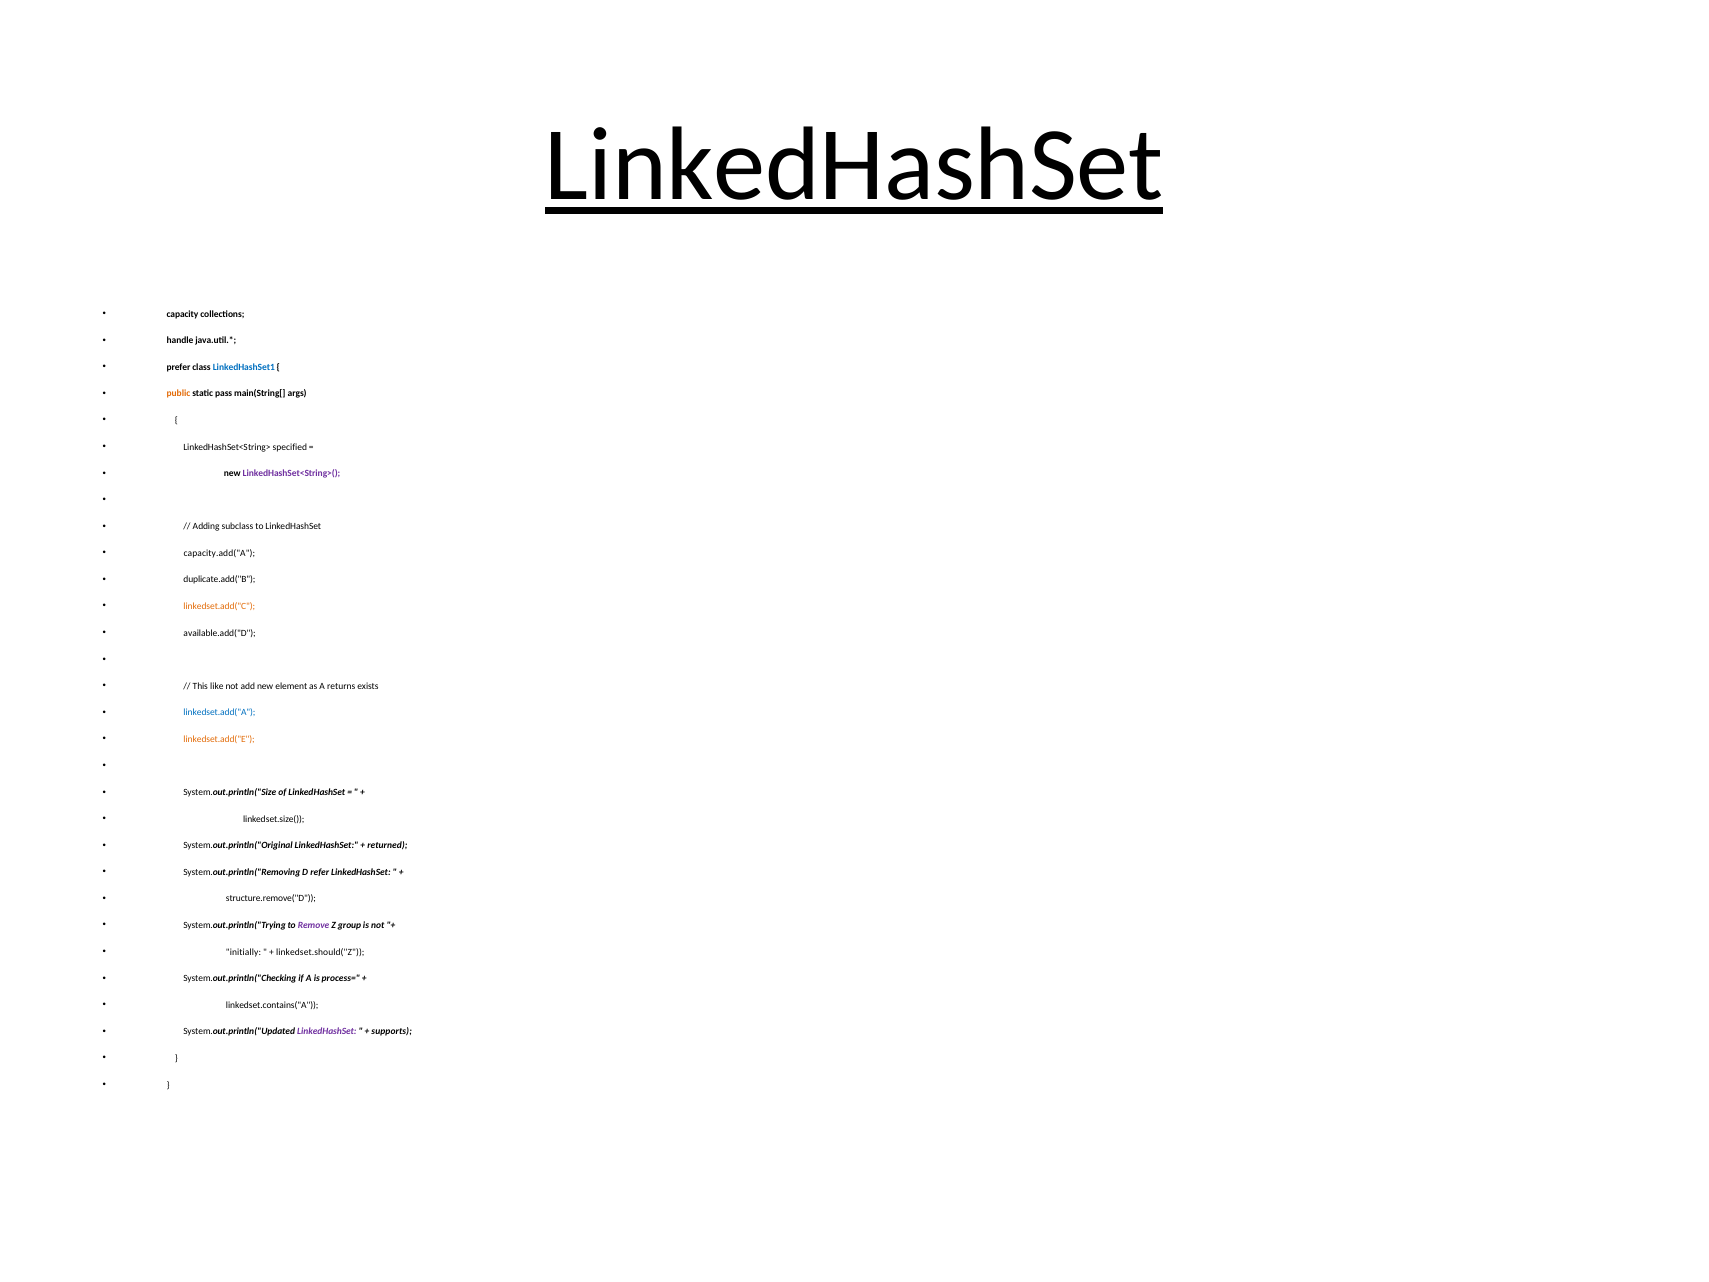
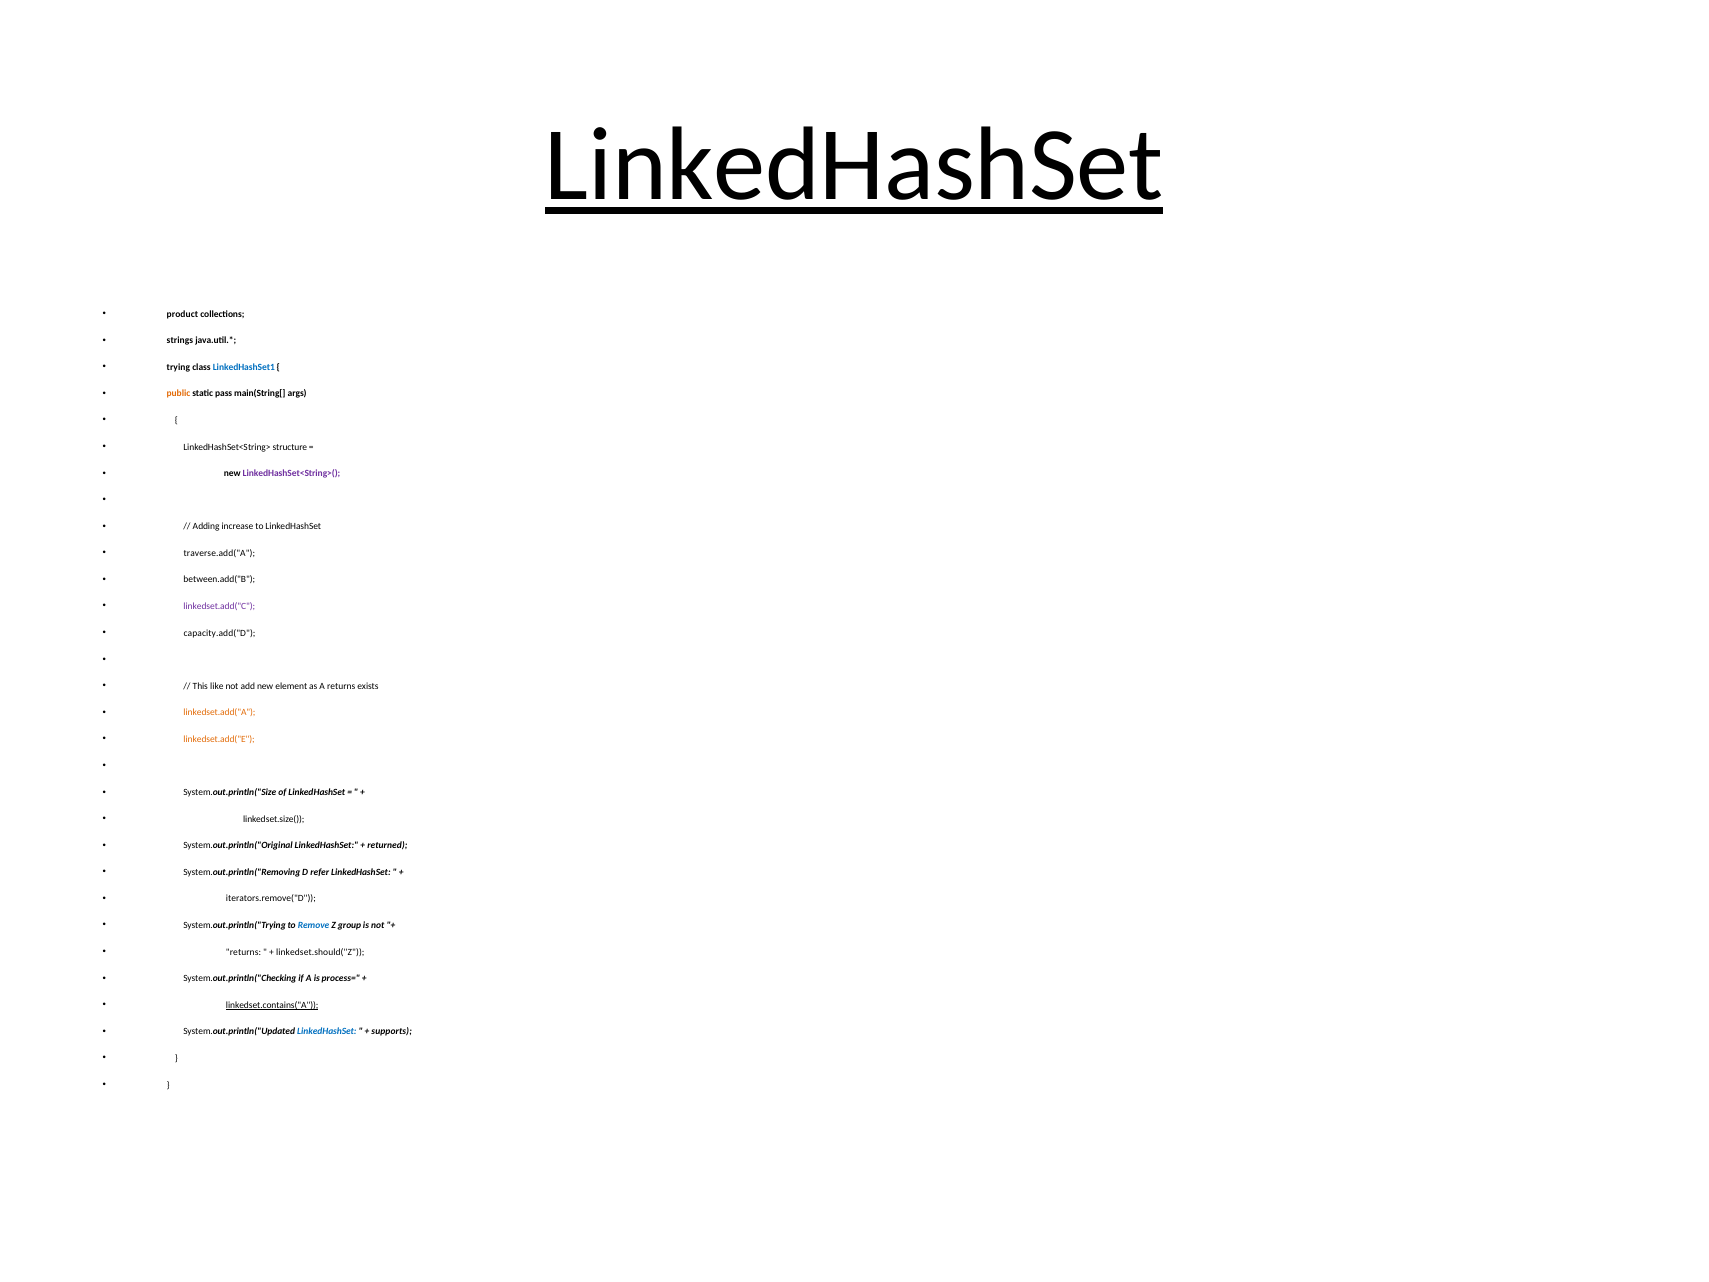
capacity: capacity -> product
handle: handle -> strings
prefer: prefer -> trying
specified: specified -> structure
subclass: subclass -> increase
capacity.add("A: capacity.add("A -> traverse.add("A
duplicate.add("B: duplicate.add("B -> between.add("B
linkedset.add("C colour: orange -> purple
available.add("D: available.add("D -> capacity.add("D
linkedset.add("A colour: blue -> orange
structure.remove("D: structure.remove("D -> iterators.remove("D
Remove colour: purple -> blue
initially at (244, 952): initially -> returns
linkedset.contains("A underline: none -> present
LinkedHashSet at (327, 1032) colour: purple -> blue
